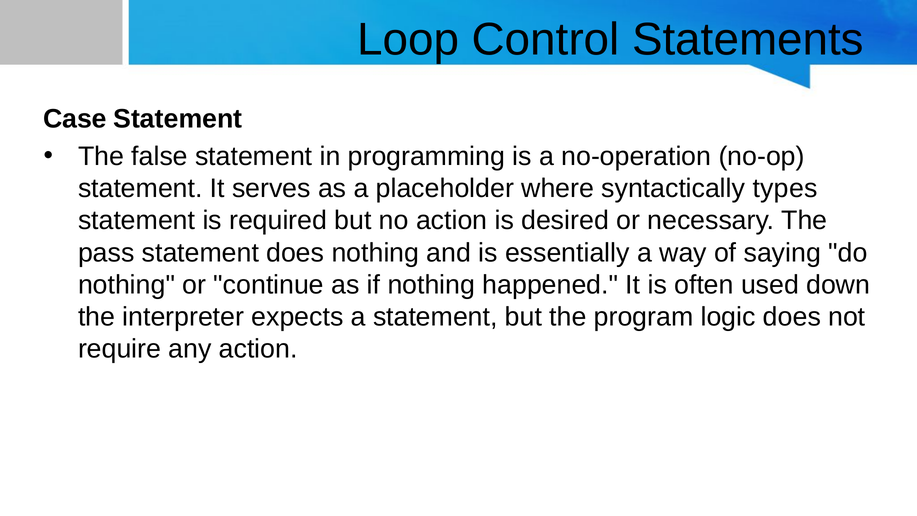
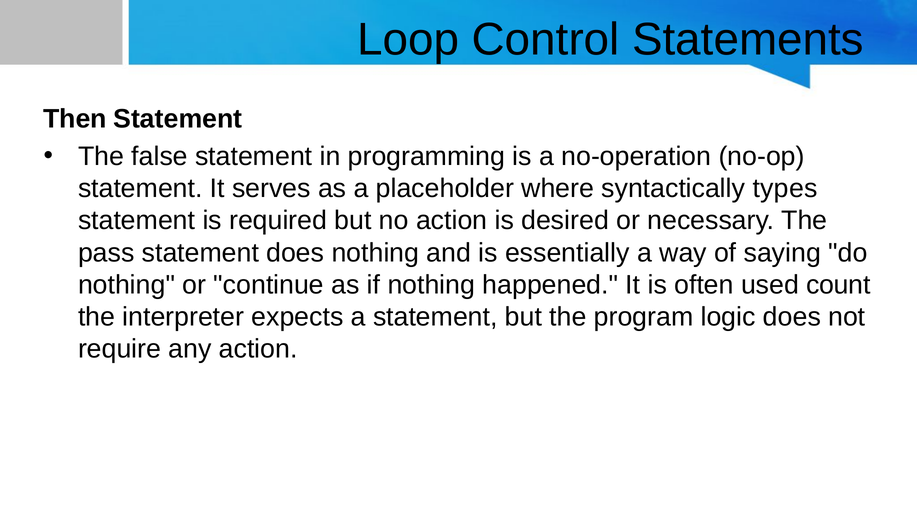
Case: Case -> Then
down: down -> count
